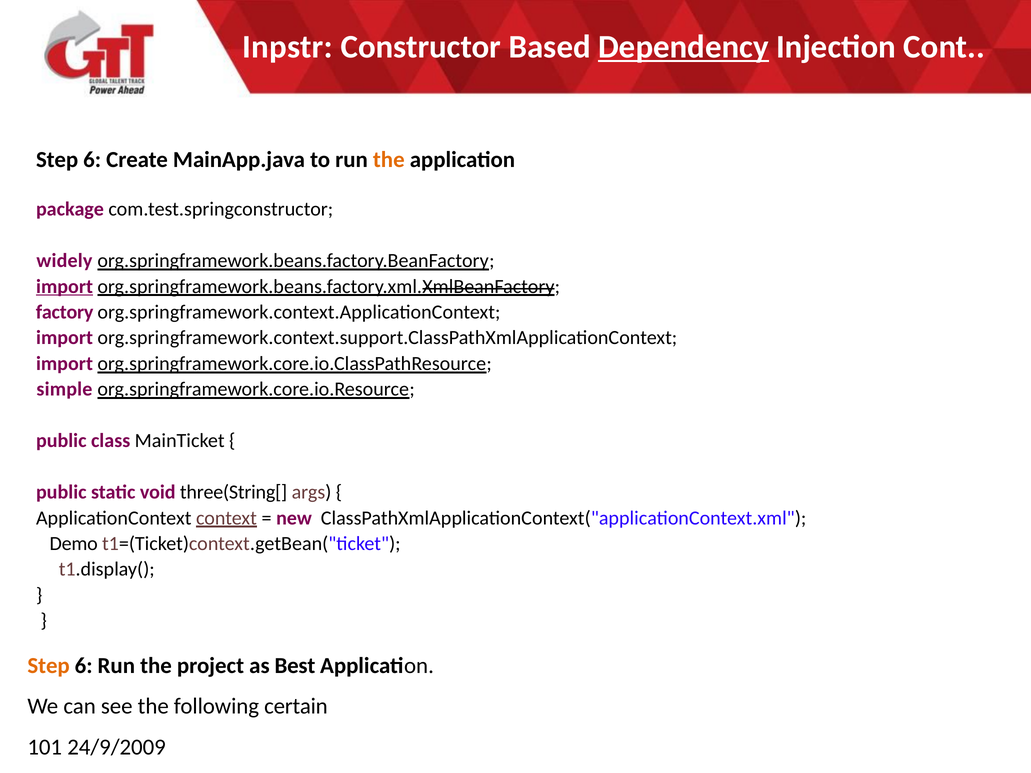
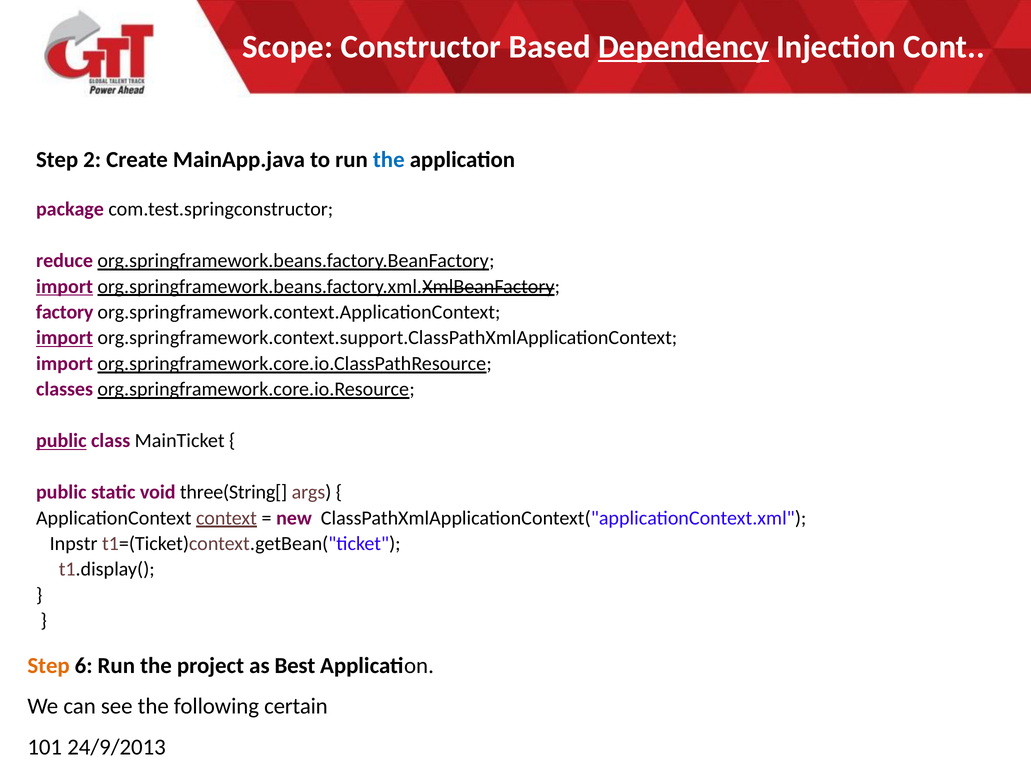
Inpstr: Inpstr -> Scope
6 at (92, 160): 6 -> 2
the at (389, 160) colour: orange -> blue
widely: widely -> reduce
import at (65, 338) underline: none -> present
simple: simple -> classes
public at (61, 441) underline: none -> present
Demo: Demo -> Inpstr
24/9/2009: 24/9/2009 -> 24/9/2013
